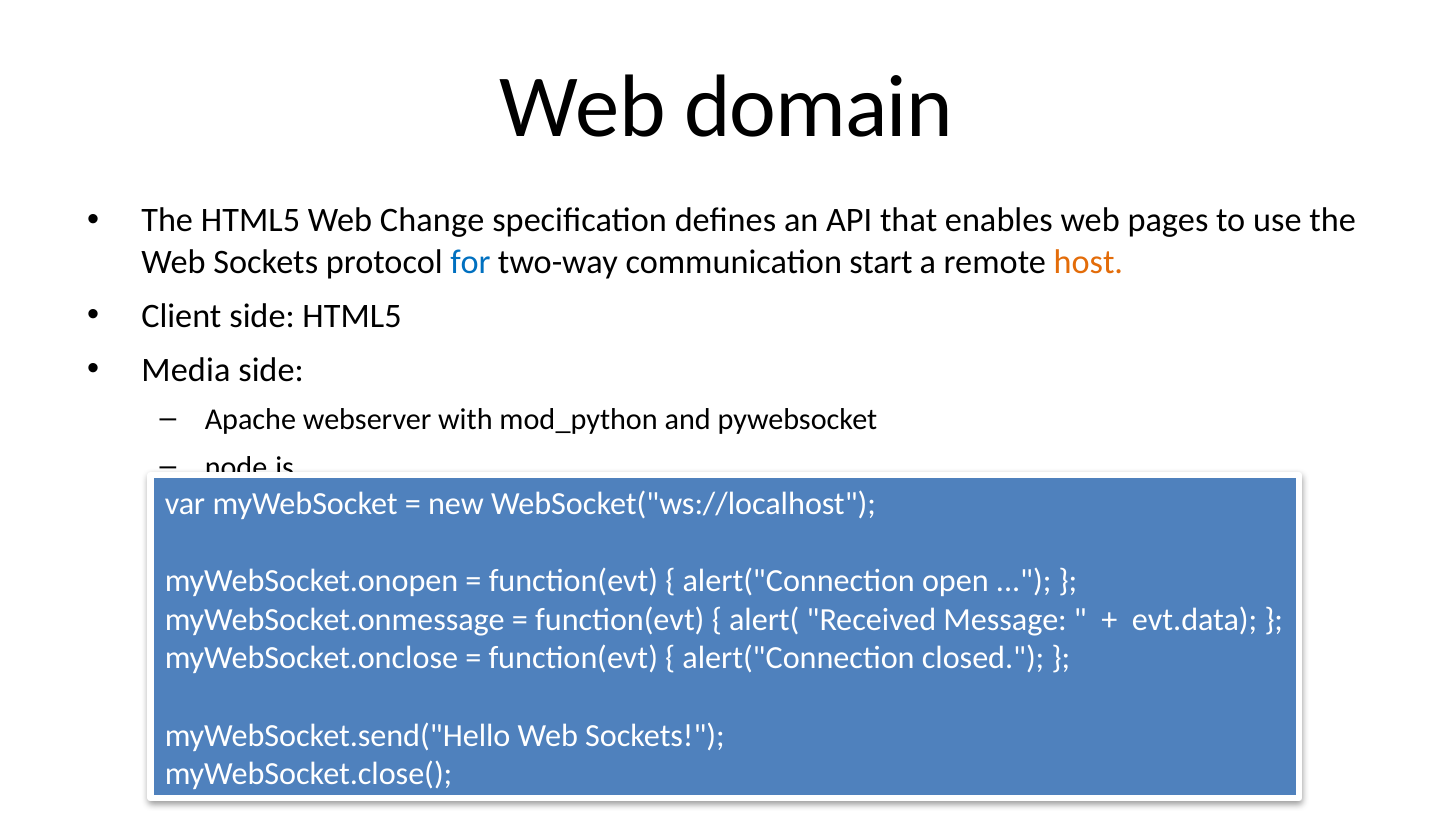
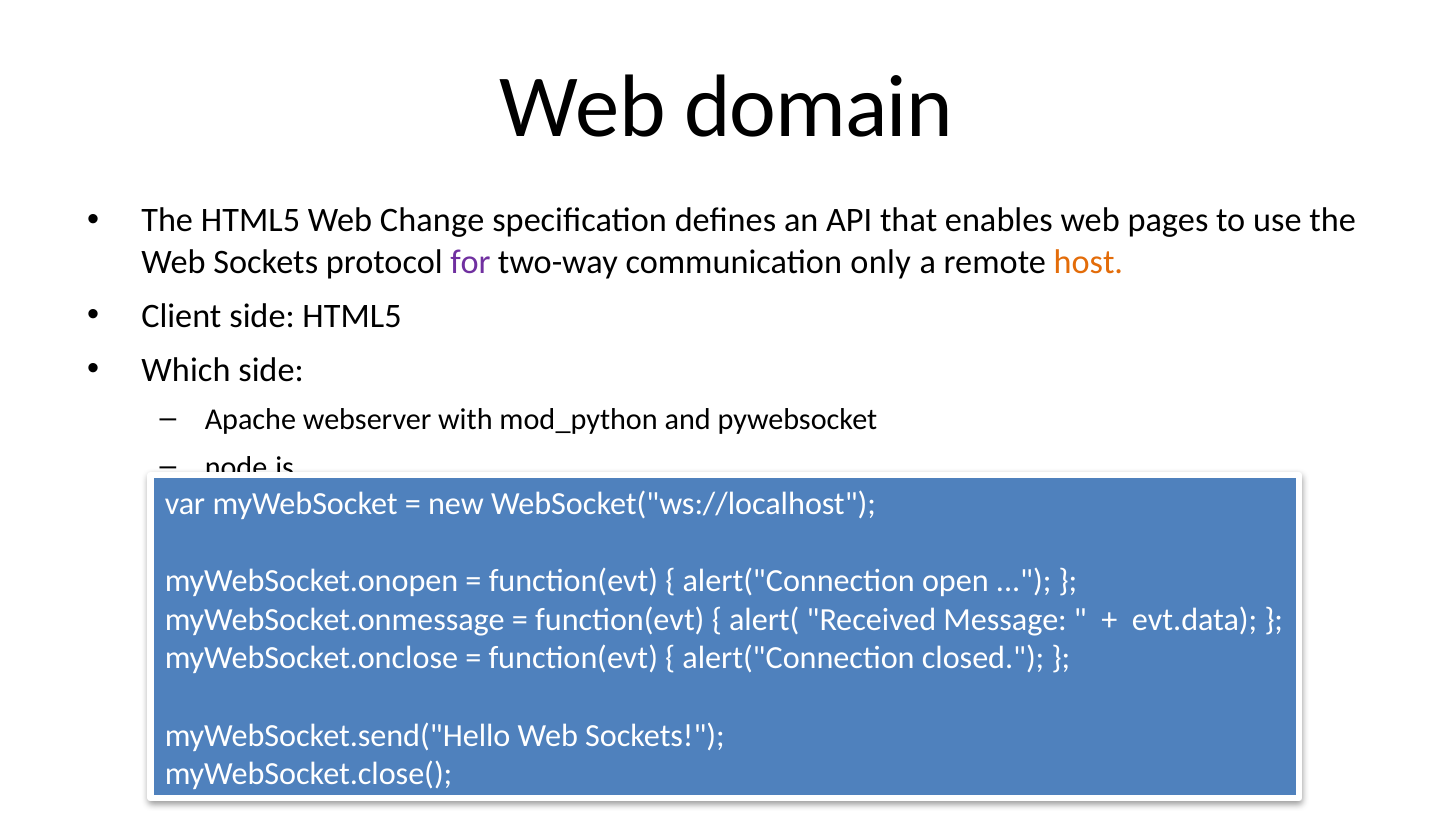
for colour: blue -> purple
start: start -> only
Media: Media -> Which
